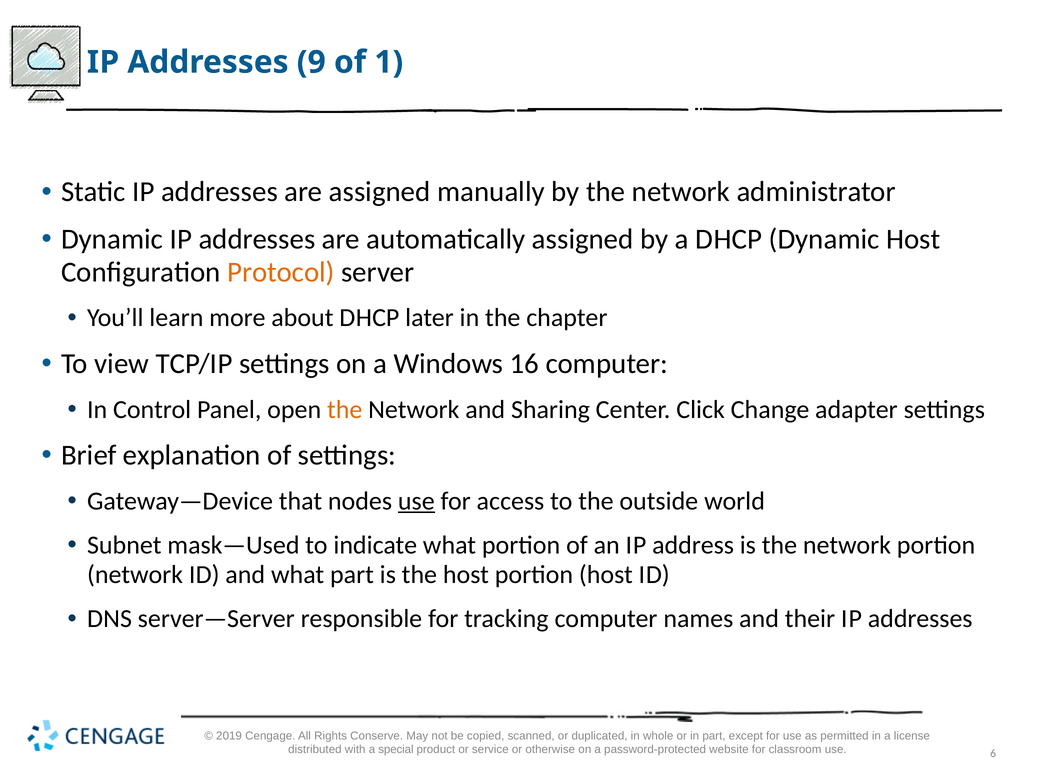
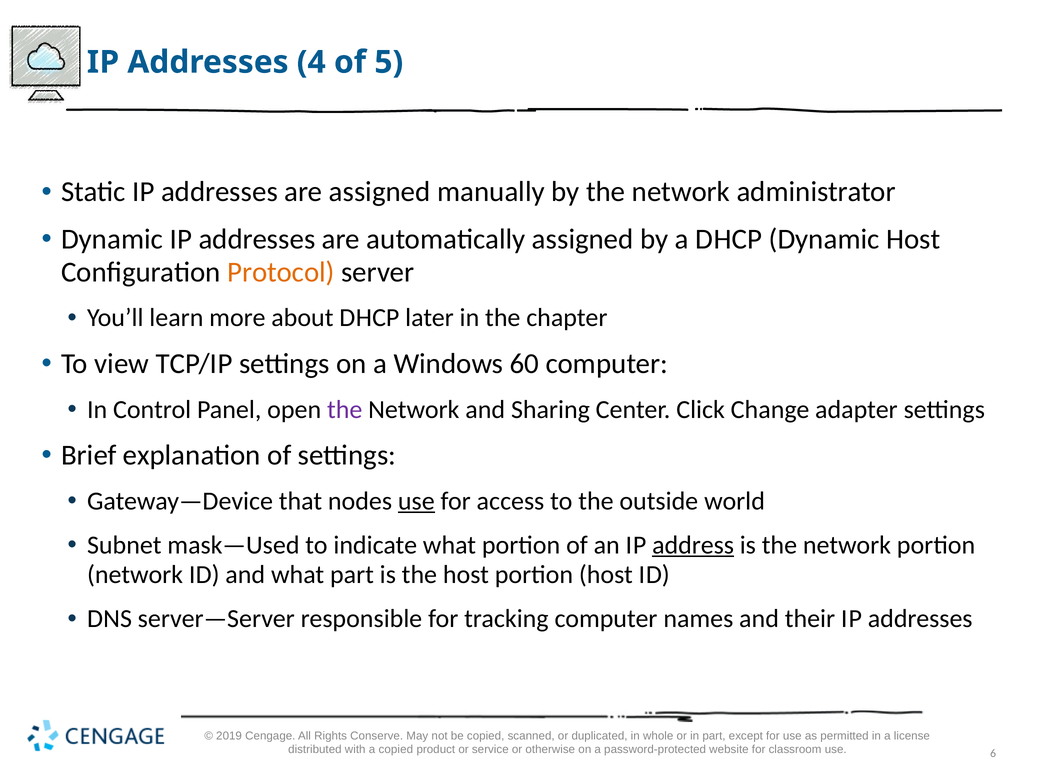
9: 9 -> 4
1: 1 -> 5
16: 16 -> 60
the at (345, 410) colour: orange -> purple
address underline: none -> present
a special: special -> copied
